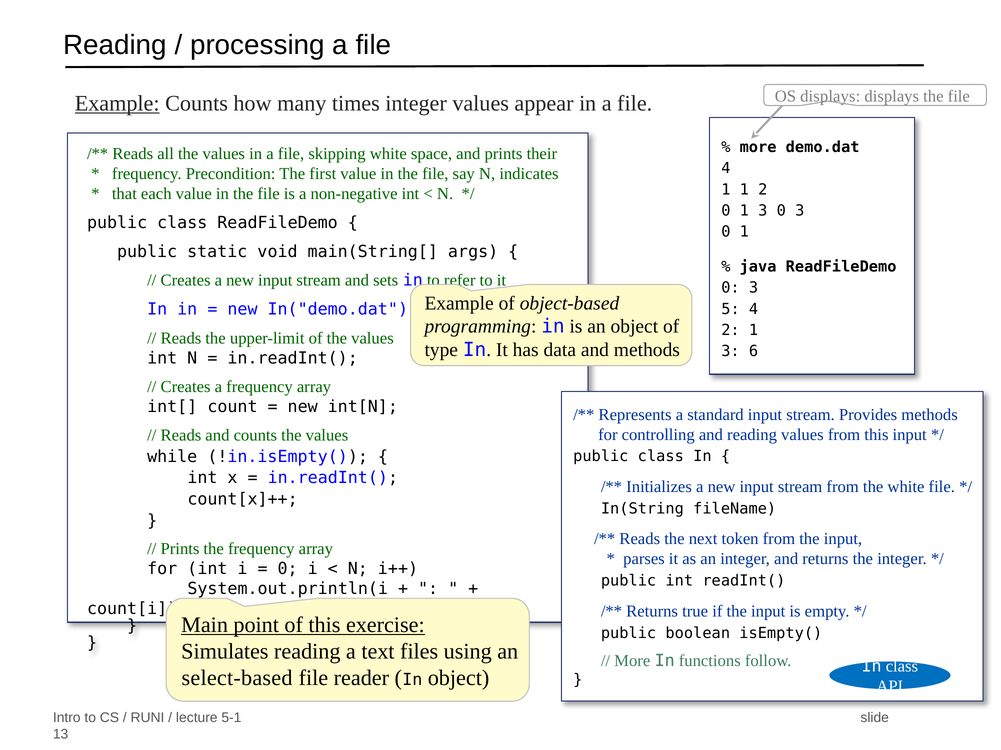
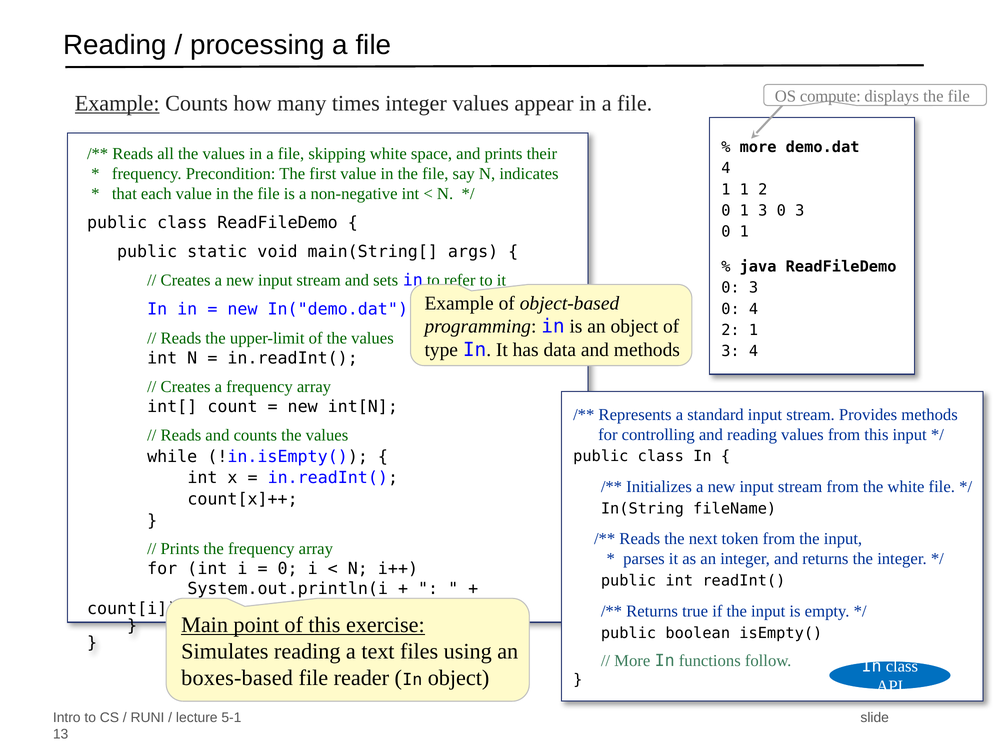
OS displays: displays -> compute
5 at (731, 309): 5 -> 0
3 6: 6 -> 4
select-based: select-based -> boxes-based
